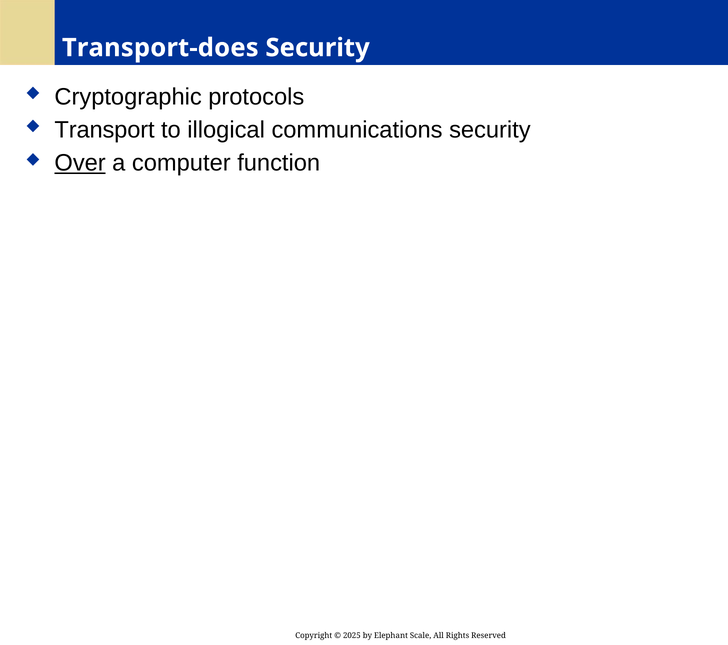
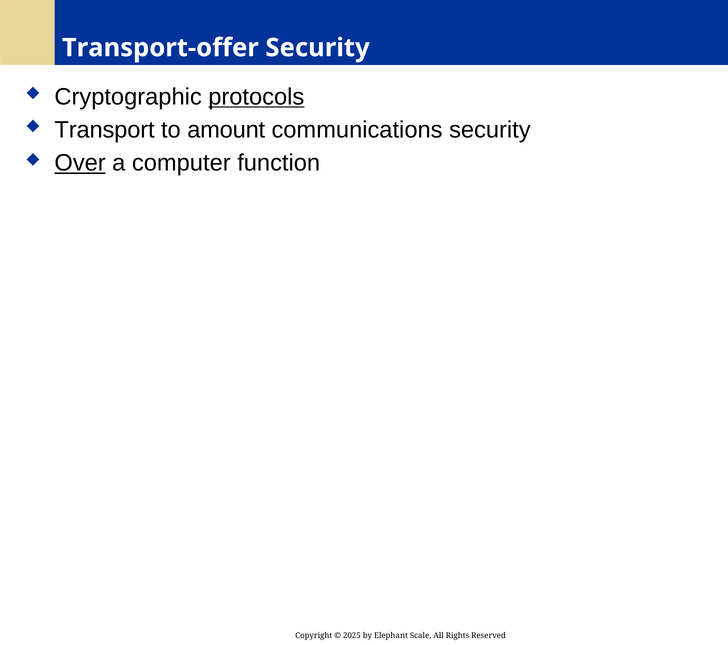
Transport-does: Transport-does -> Transport-offer
protocols underline: none -> present
illogical: illogical -> amount
